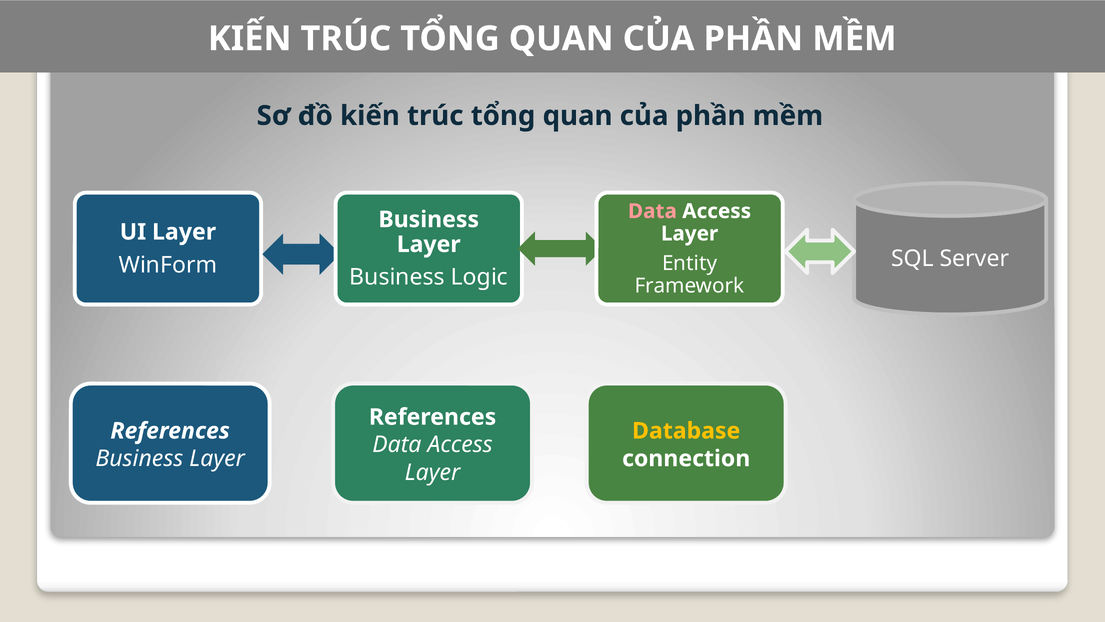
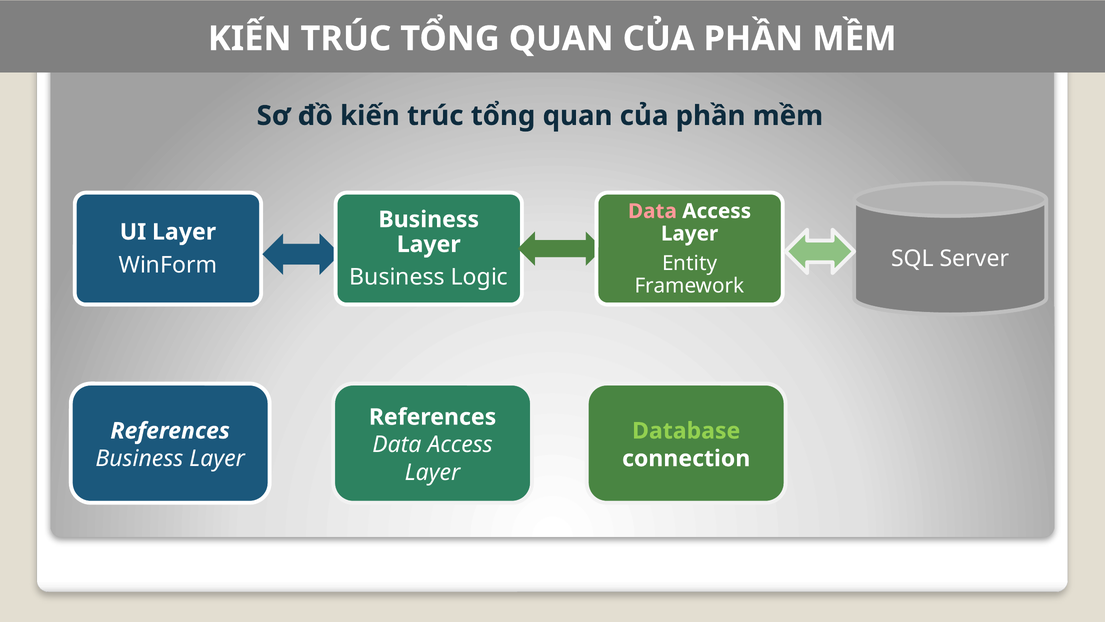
Database colour: yellow -> light green
